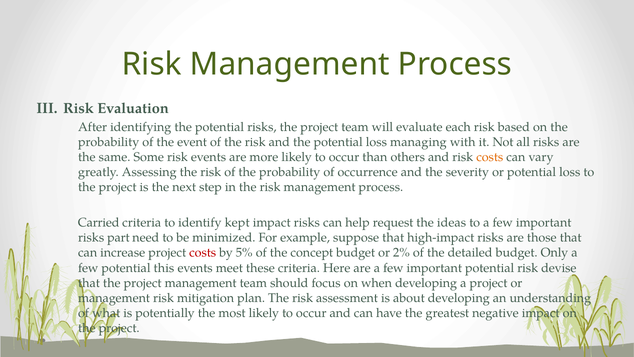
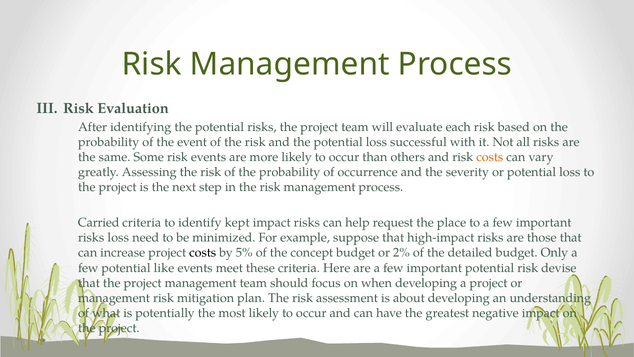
managing: managing -> successful
ideas: ideas -> place
risks part: part -> loss
costs at (203, 253) colour: red -> black
this: this -> like
